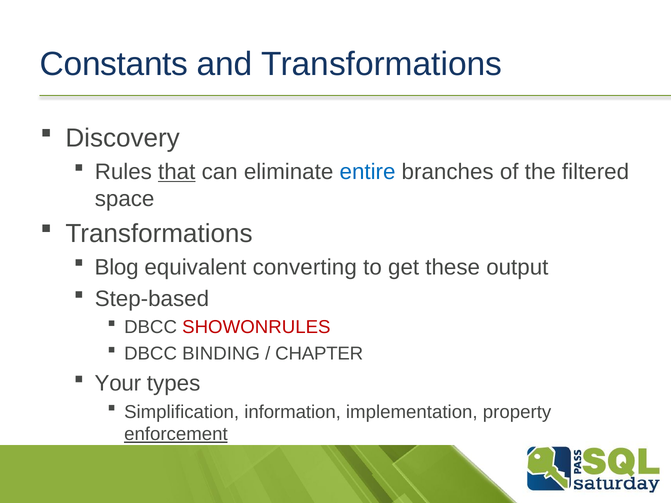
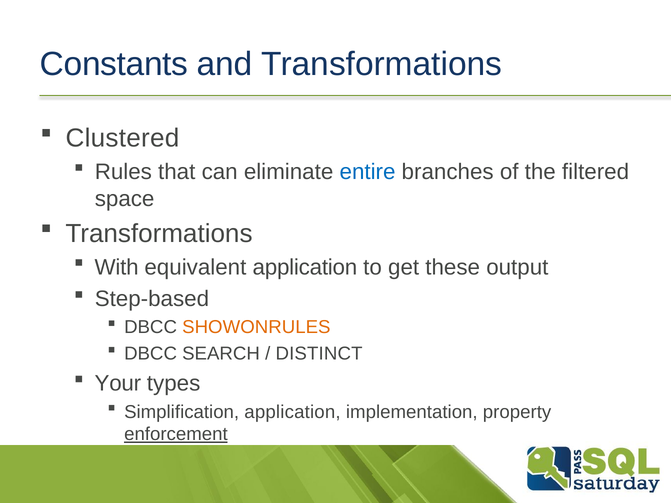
Discovery: Discovery -> Clustered
that underline: present -> none
Blog: Blog -> With
equivalent converting: converting -> application
SHOWONRULES colour: red -> orange
BINDING: BINDING -> SEARCH
CHAPTER: CHAPTER -> DISTINCT
Simplification information: information -> application
